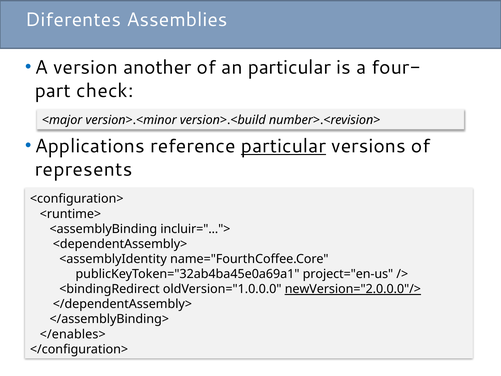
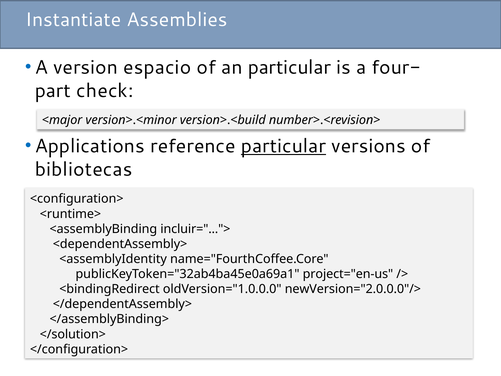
Diferentes: Diferentes -> Instantiate
another: another -> espacio
represents: represents -> bibliotecas
newVersion="2.0.0.0"/> underline: present -> none
</enables>: </enables> -> </solution>
